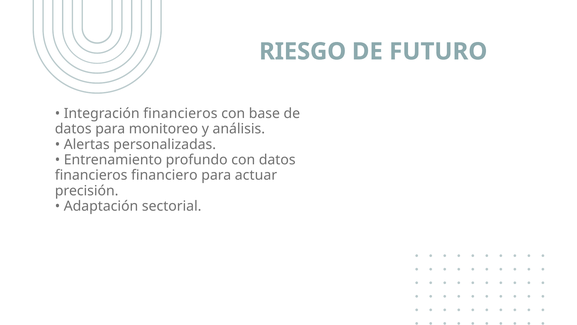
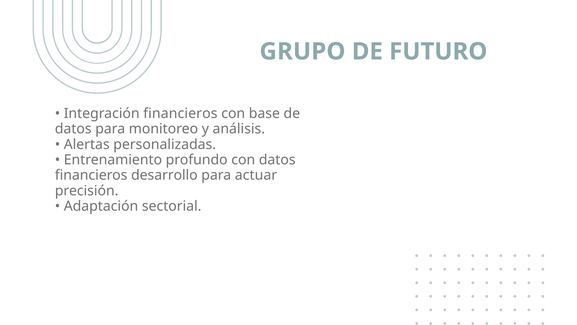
RIESGO: RIESGO -> GRUPO
financiero: financiero -> desarrollo
